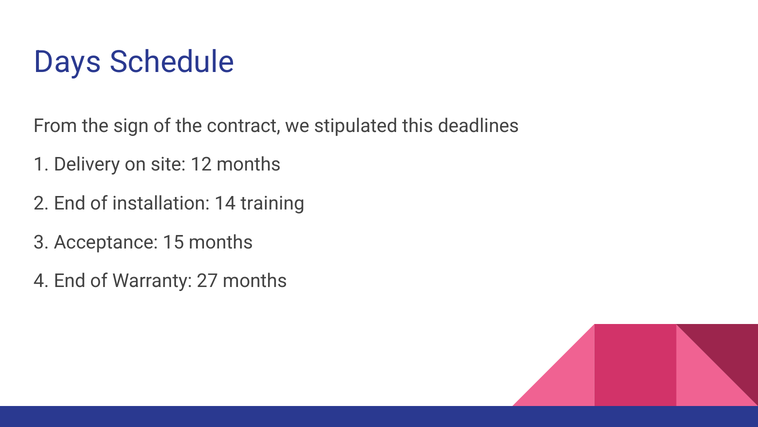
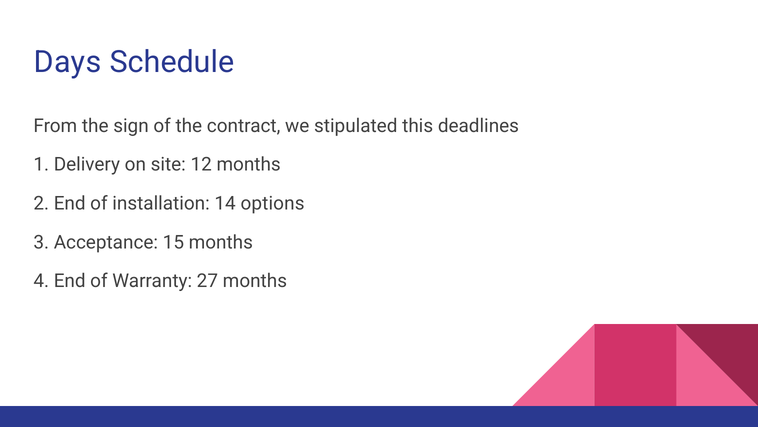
training: training -> options
